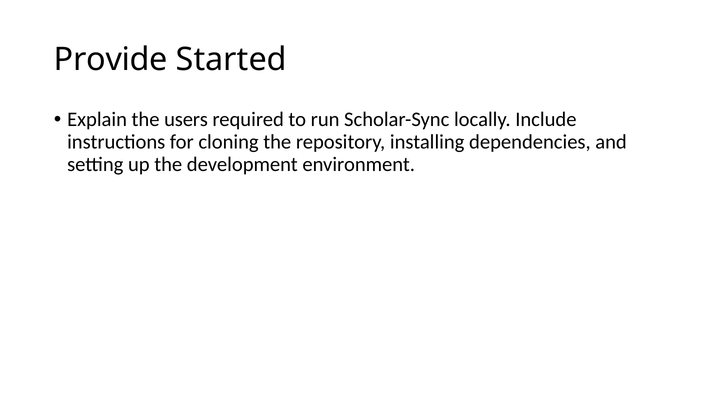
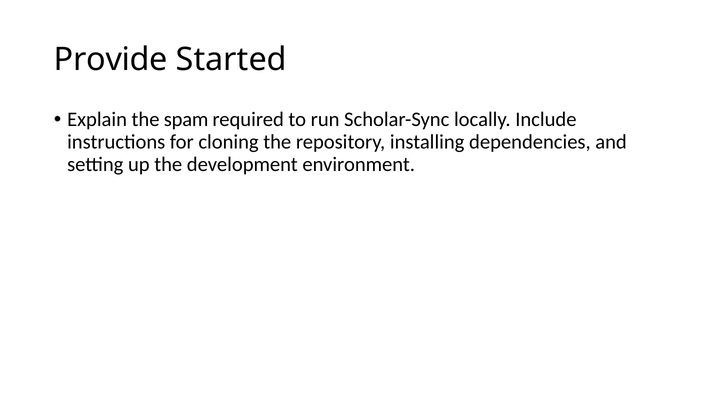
users: users -> spam
